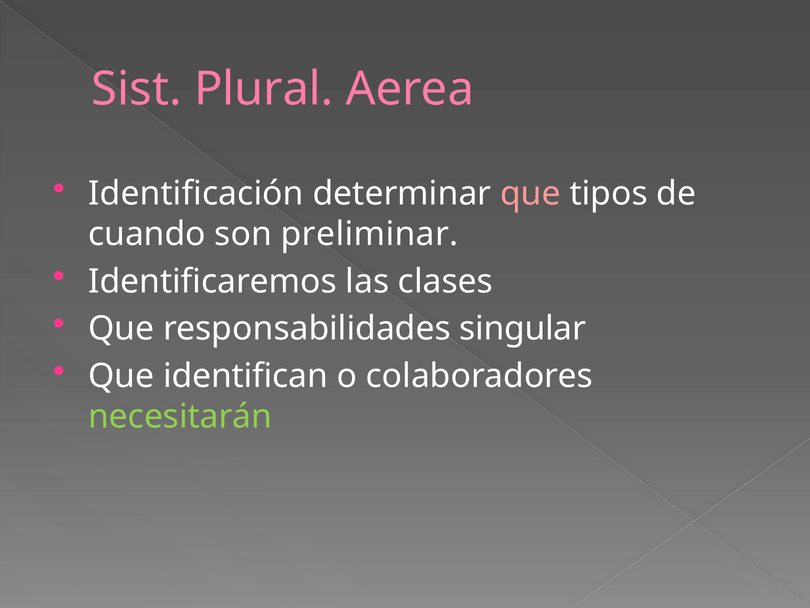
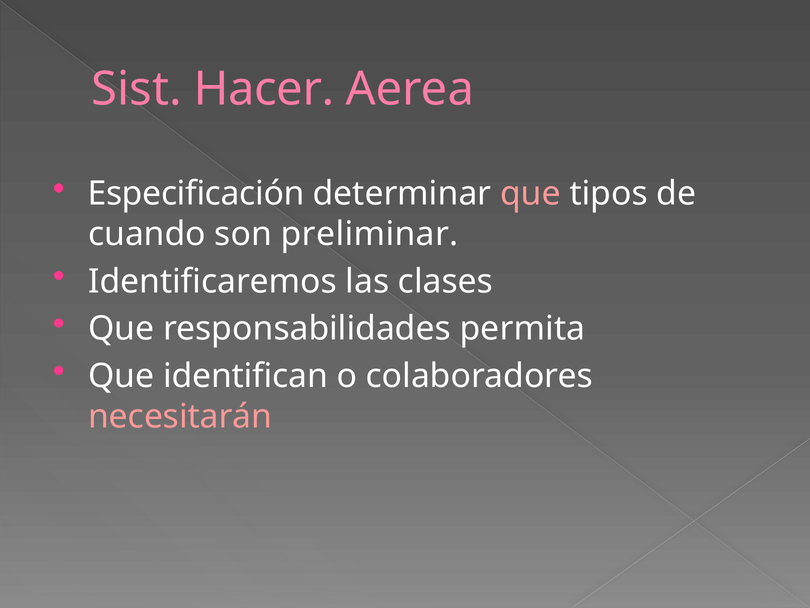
Plural: Plural -> Hacer
Identificación: Identificación -> Especificación
singular: singular -> permita
necesitarán colour: light green -> pink
